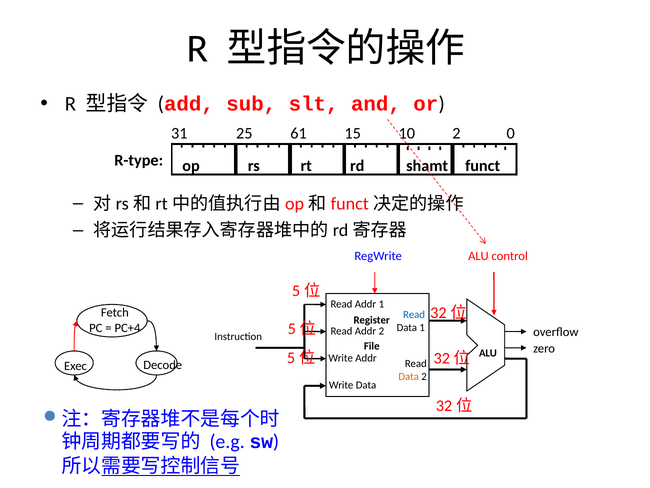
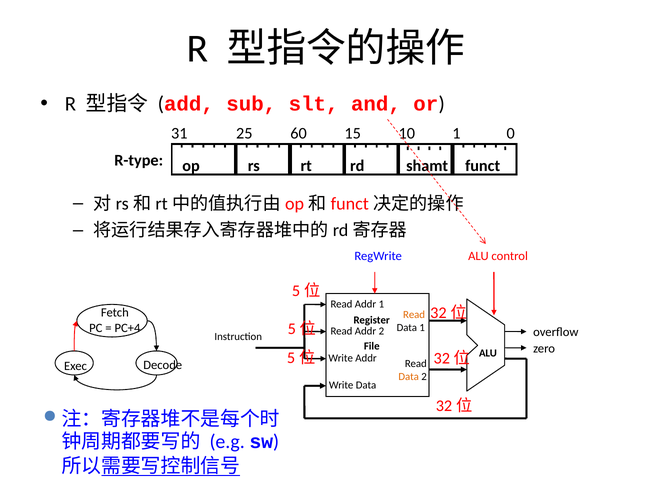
61: 61 -> 60
15 2: 2 -> 1
Read at (414, 315) colour: blue -> orange
